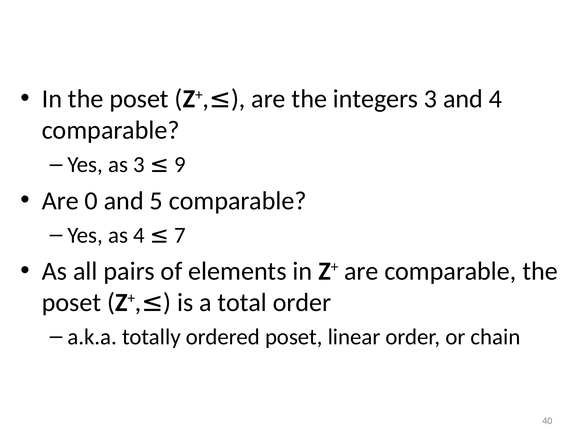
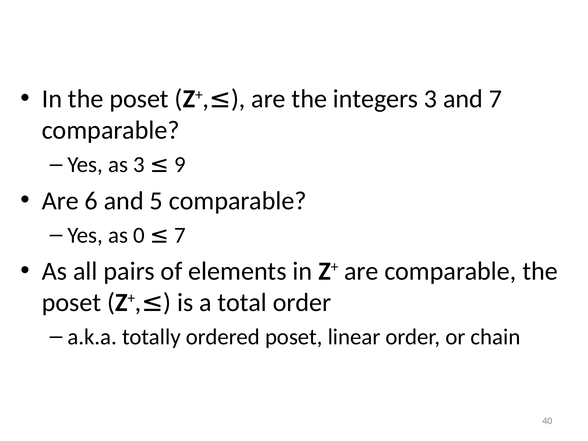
and 4: 4 -> 7
0: 0 -> 6
as 4: 4 -> 0
